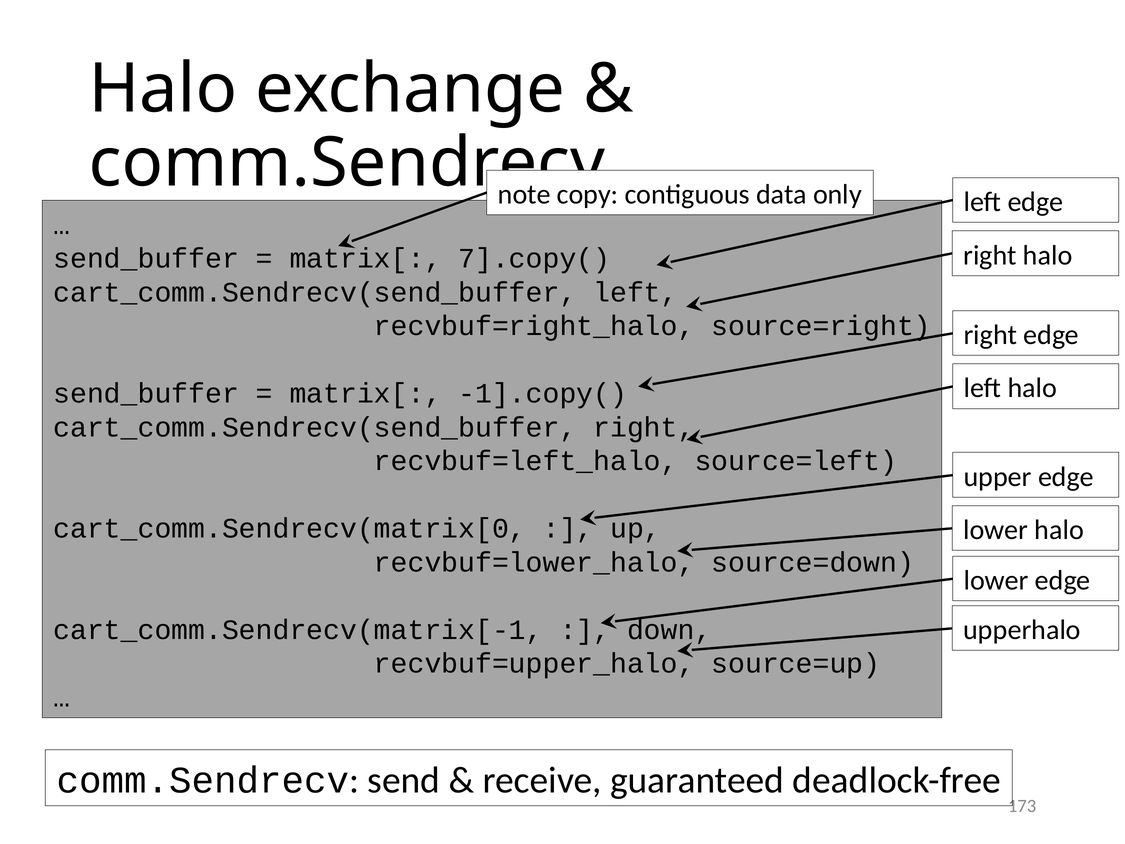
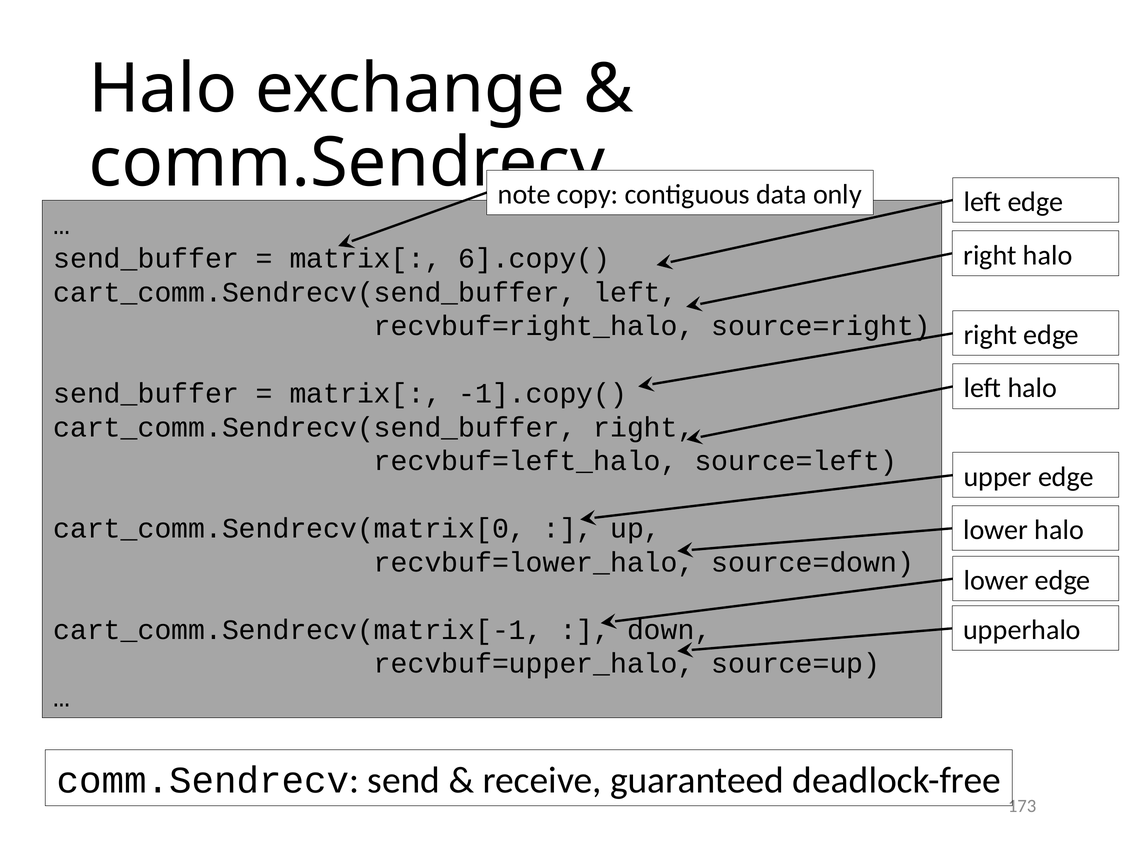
7].copy(: 7].copy( -> 6].copy(
